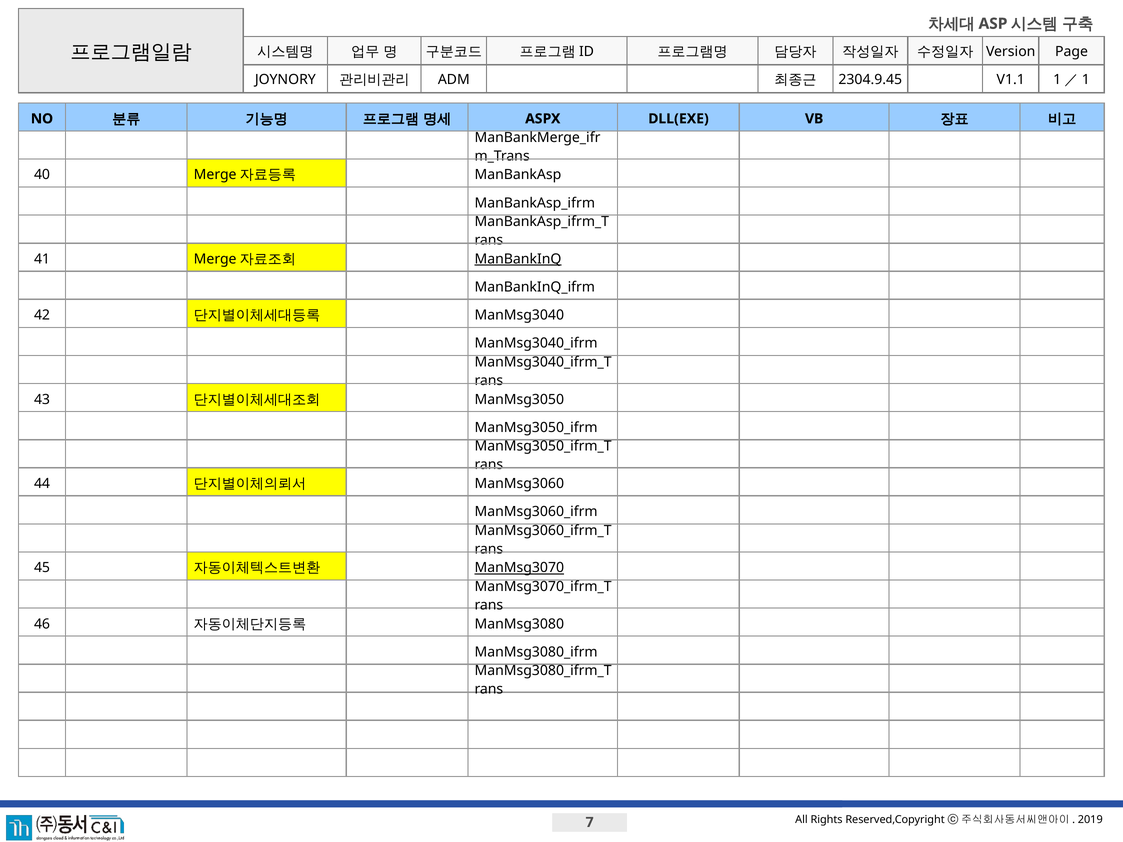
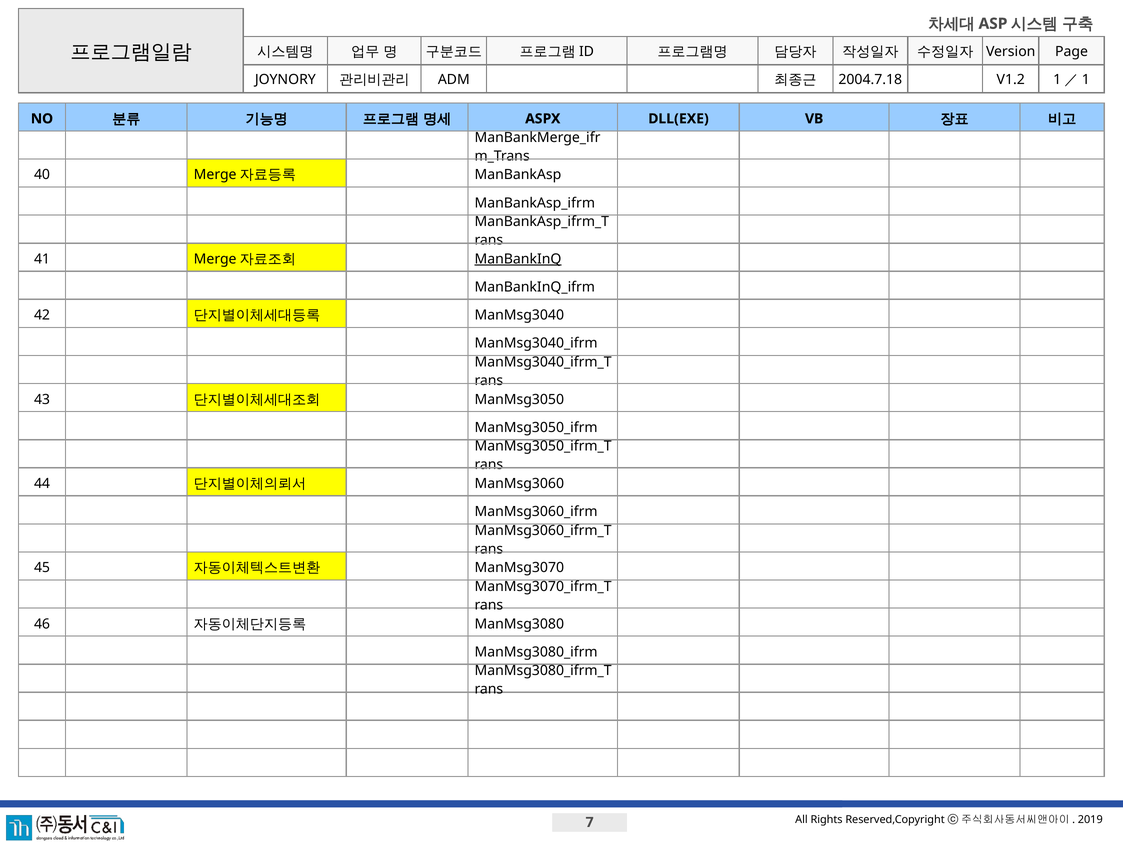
2304.9.45: 2304.9.45 -> 2004.7.18
V1.1: V1.1 -> V1.2
ManMsg3070 underline: present -> none
